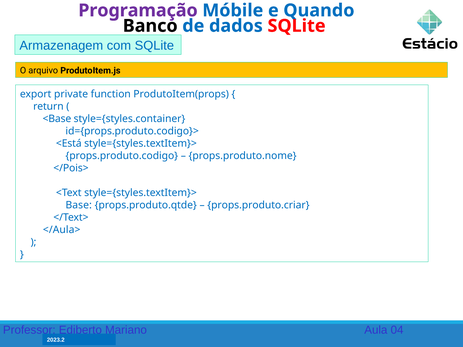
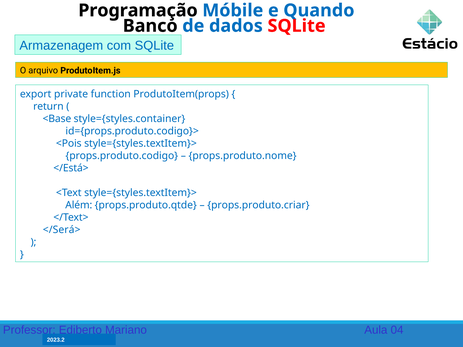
Programação colour: purple -> black
<Está: <Está -> <Pois
</Pois>: </Pois> -> </Está>
Base: Base -> Além
</Aula>: </Aula> -> </Será>
